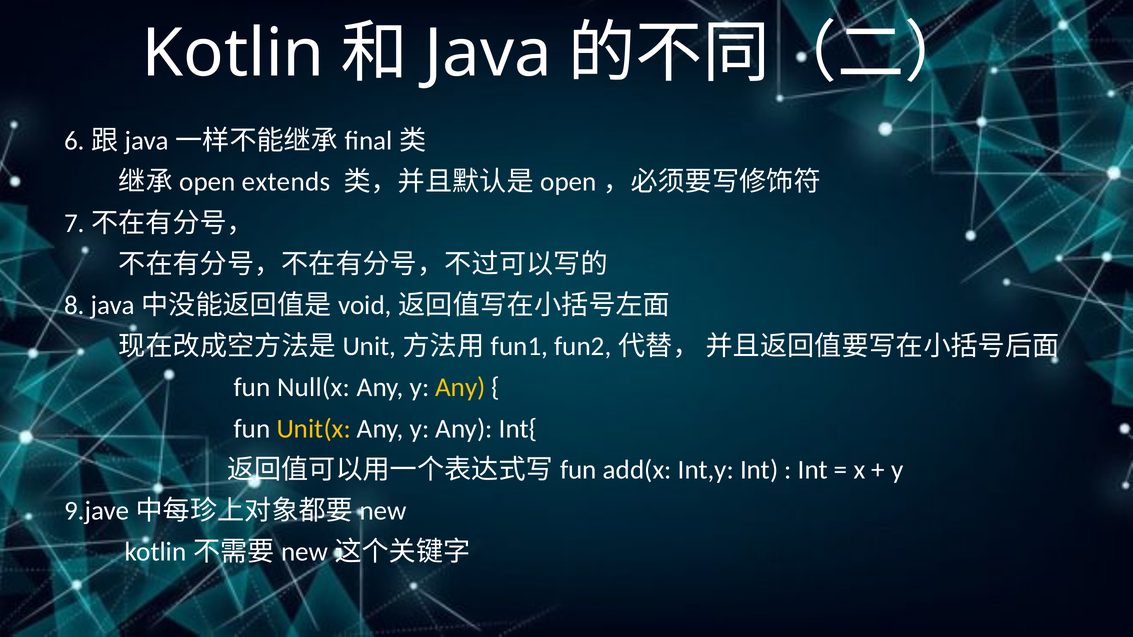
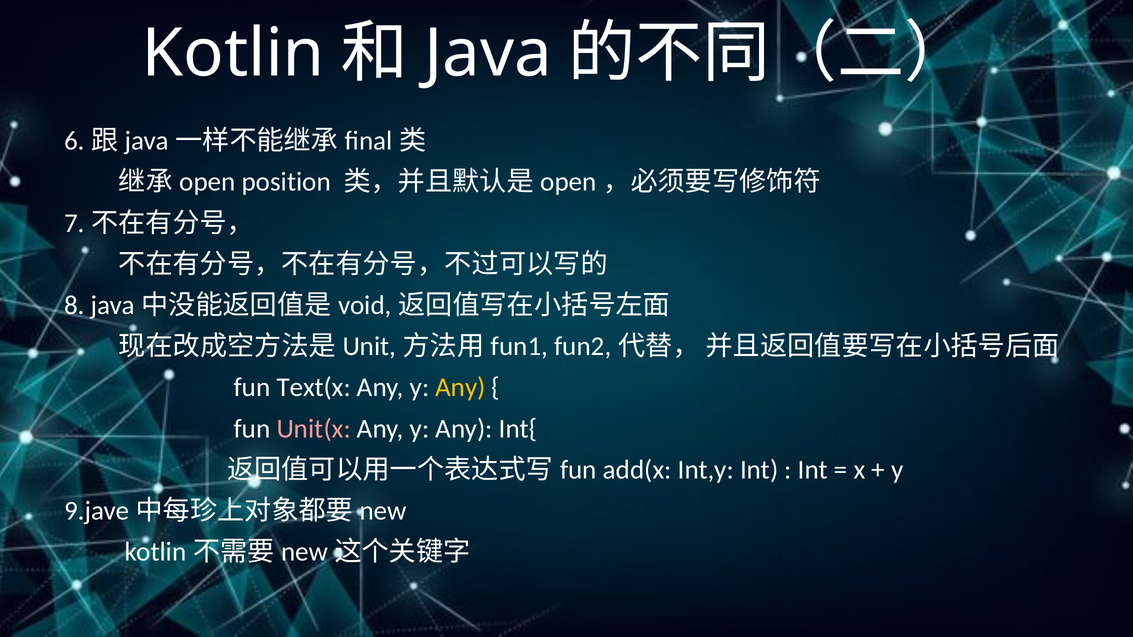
extends: extends -> position
Null(x: Null(x -> Text(x
Unit(x colour: yellow -> pink
